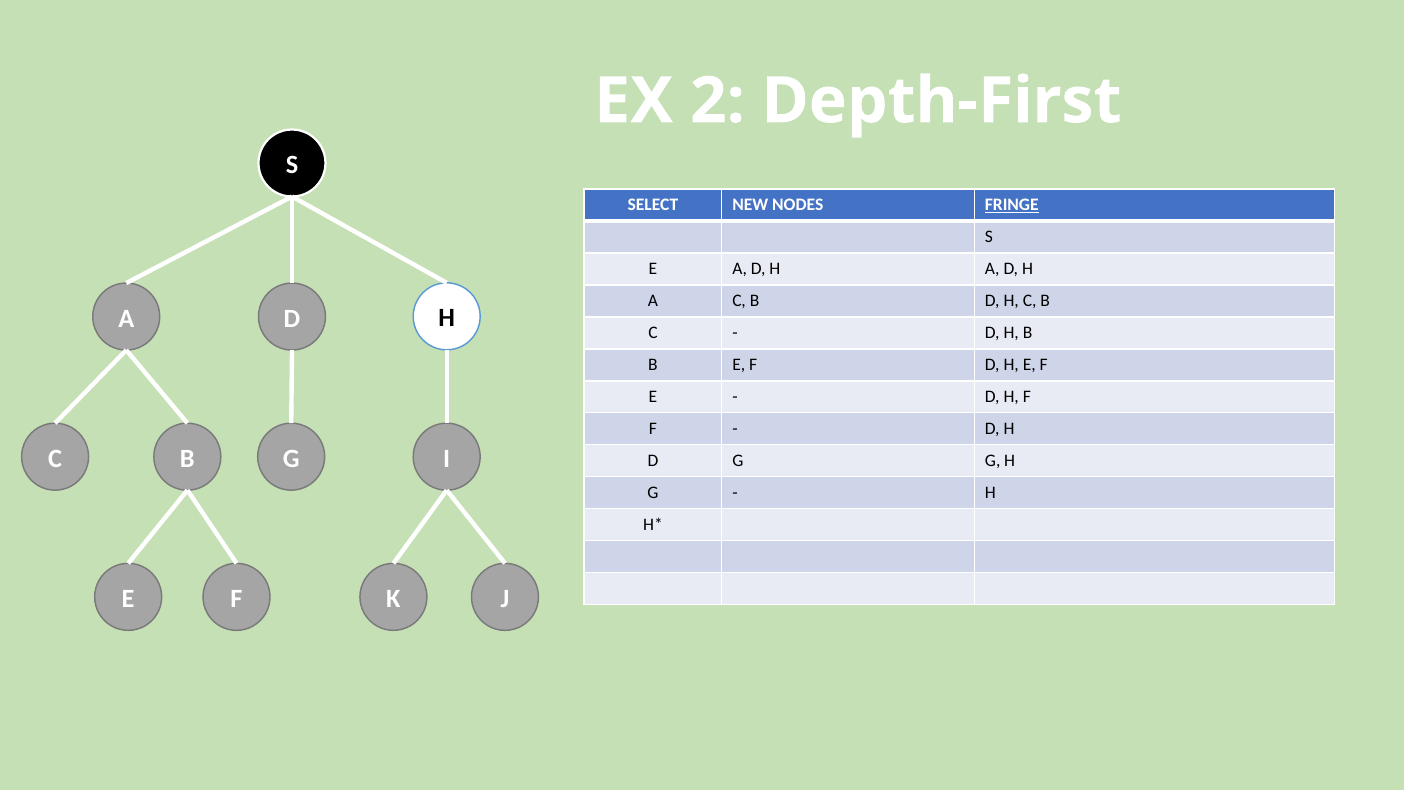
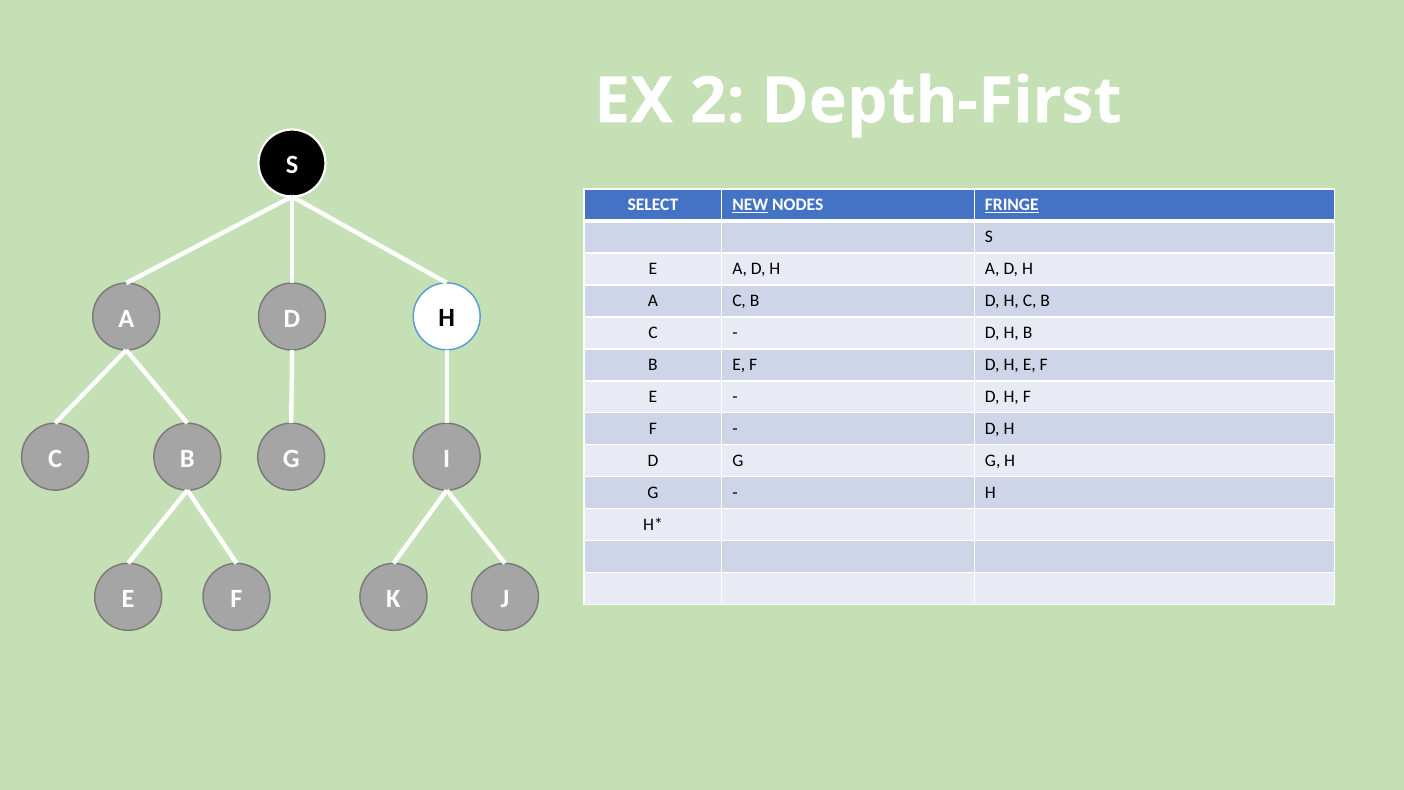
NEW underline: none -> present
